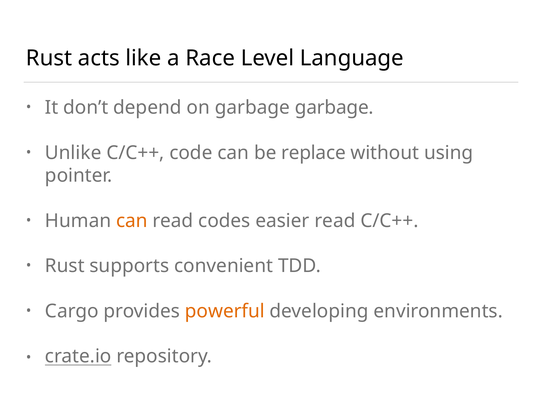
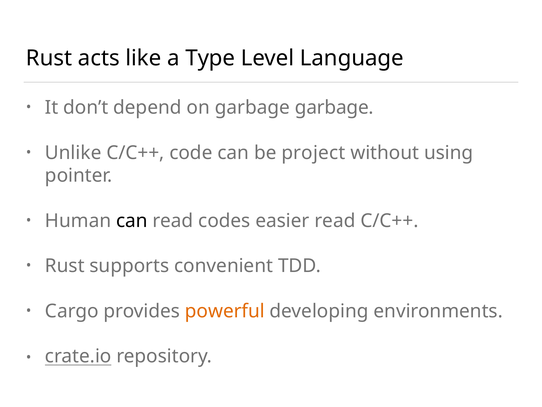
Race: Race -> Type
replace: replace -> project
can at (132, 221) colour: orange -> black
